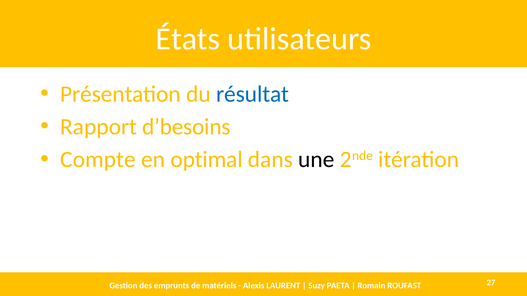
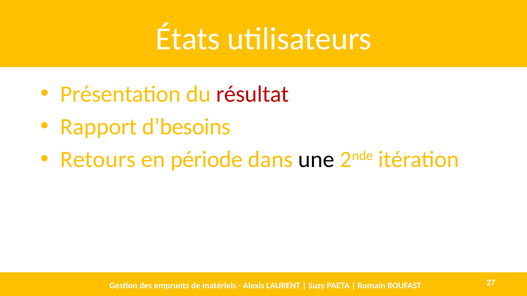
résultat colour: blue -> red
Compte: Compte -> Retours
optimal: optimal -> période
